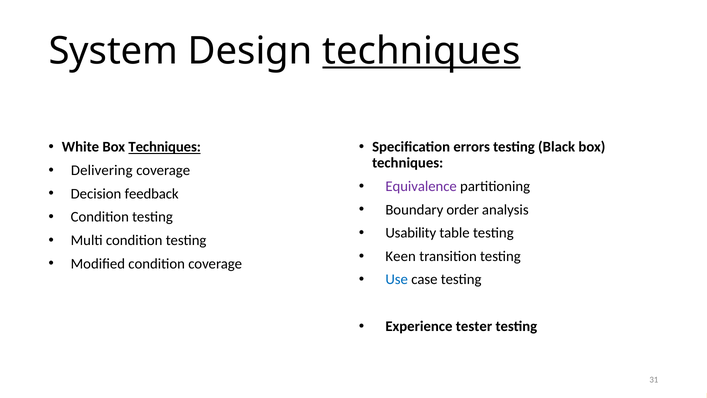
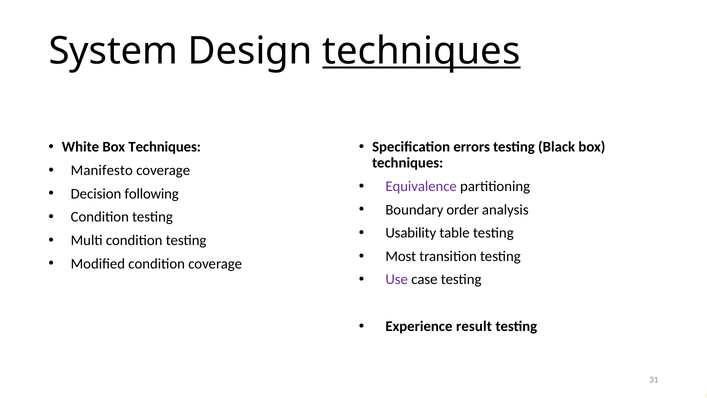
Techniques at (165, 147) underline: present -> none
Delivering: Delivering -> Manifesto
feedback: feedback -> following
Keen: Keen -> Most
Use colour: blue -> purple
tester: tester -> result
